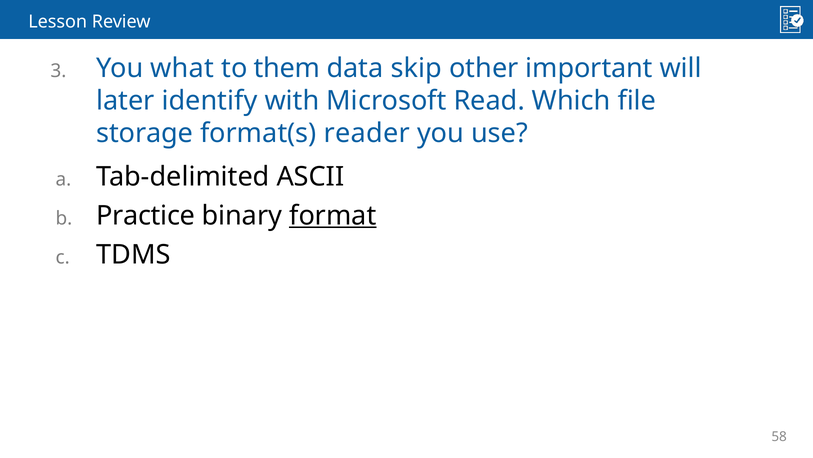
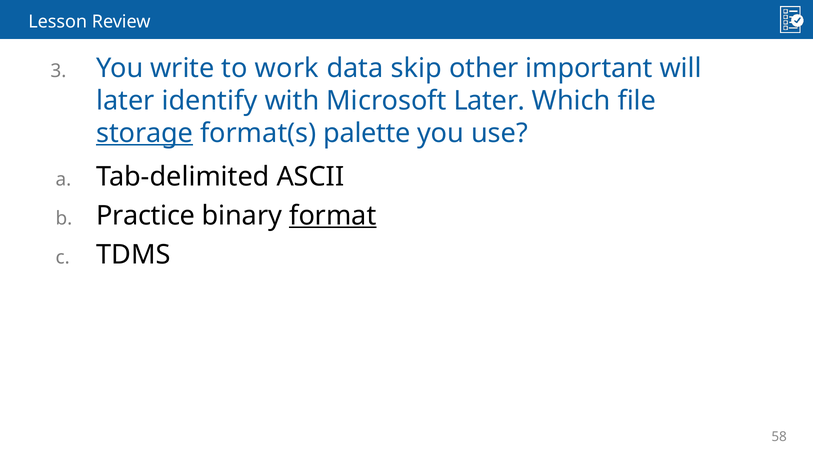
what: what -> write
them: them -> work
Microsoft Read: Read -> Later
storage underline: none -> present
reader: reader -> palette
